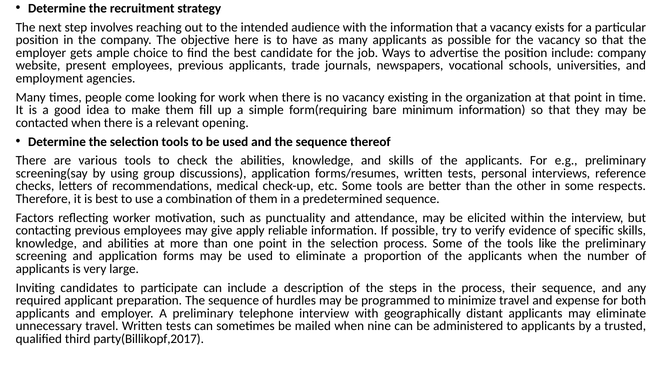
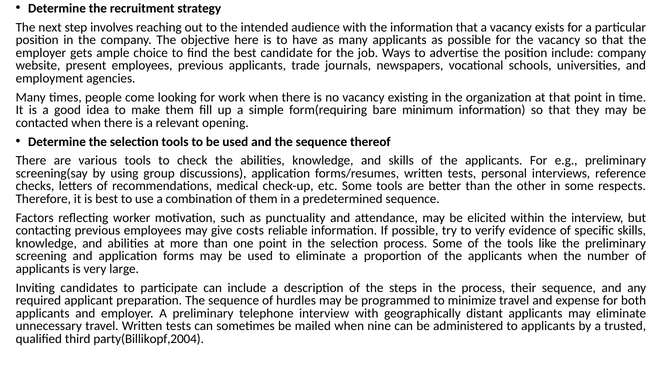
apply: apply -> costs
party(Billikopf,2017: party(Billikopf,2017 -> party(Billikopf,2004
